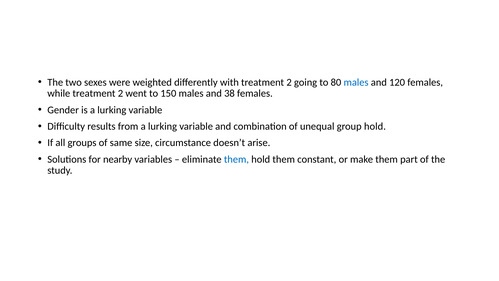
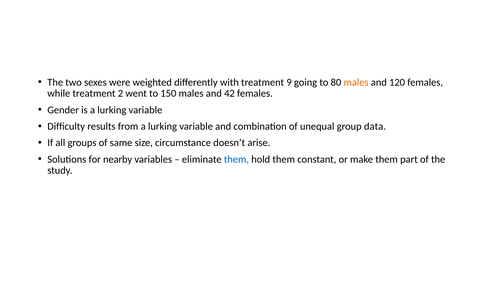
with treatment 2: 2 -> 9
males at (356, 82) colour: blue -> orange
38: 38 -> 42
group hold: hold -> data
